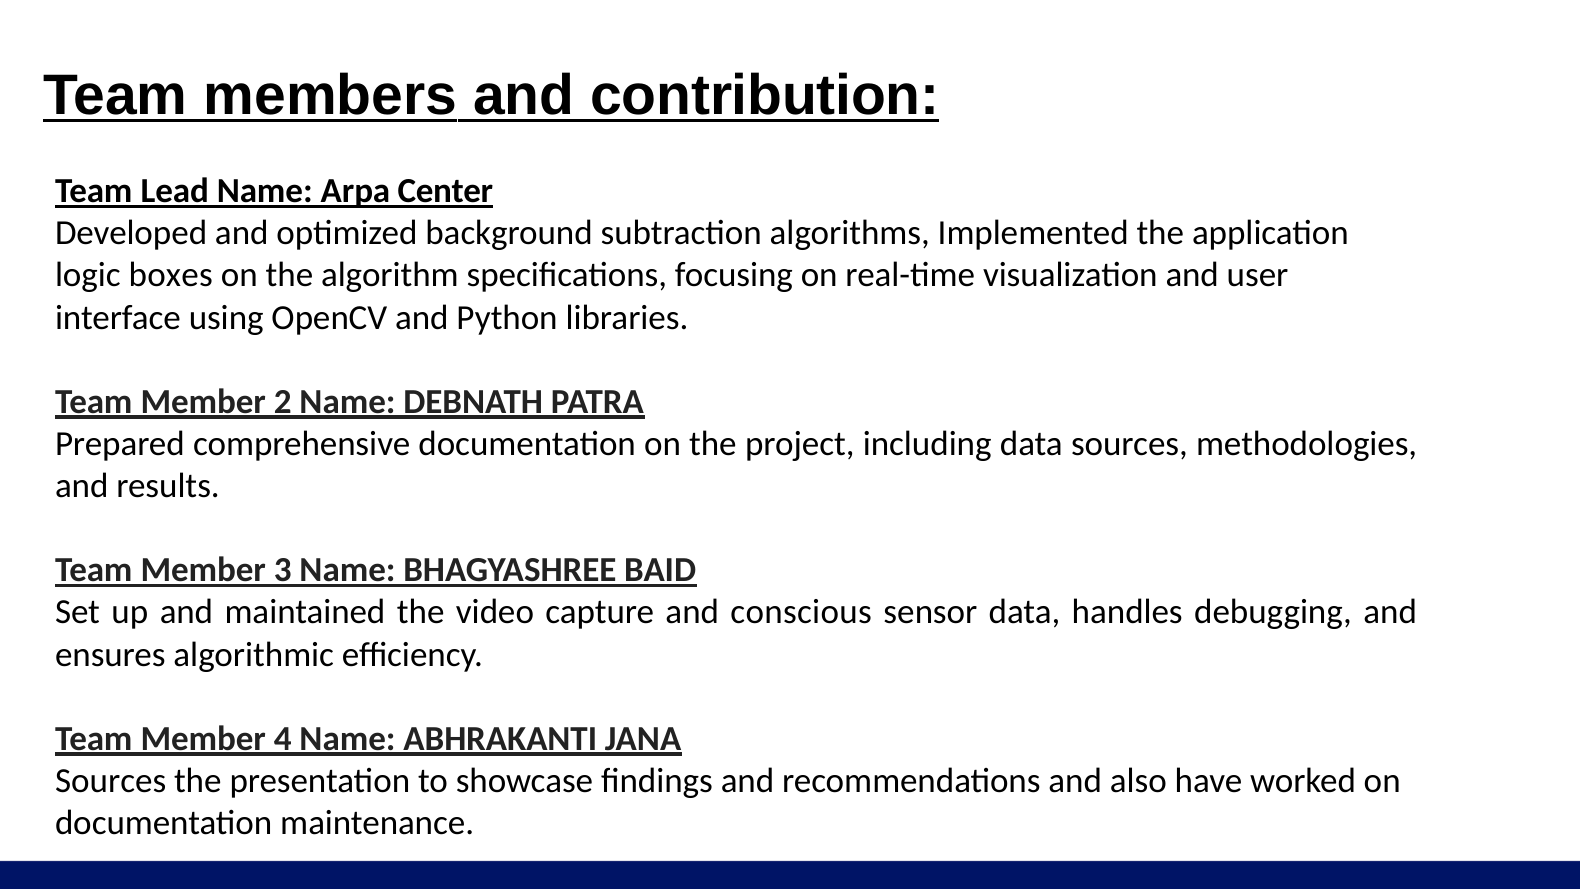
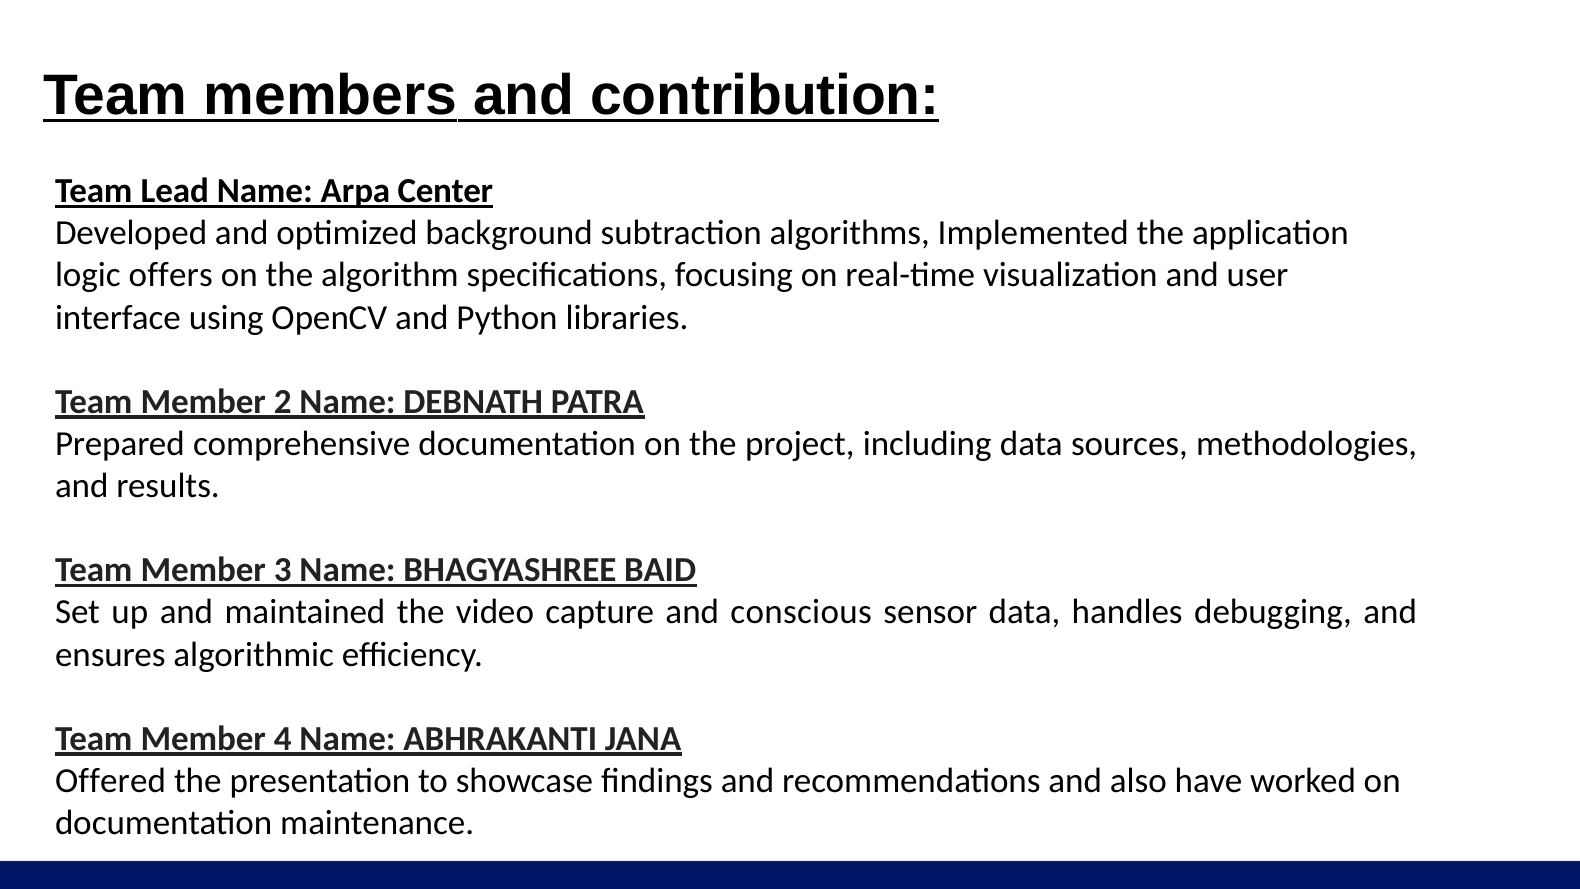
boxes: boxes -> offers
Sources at (111, 781): Sources -> Offered
